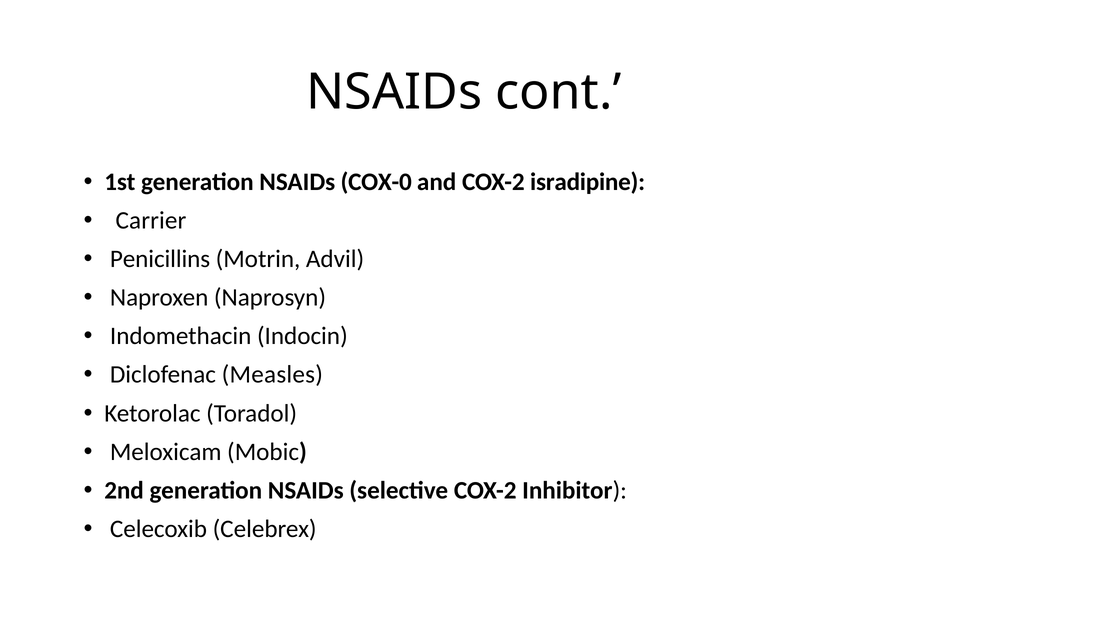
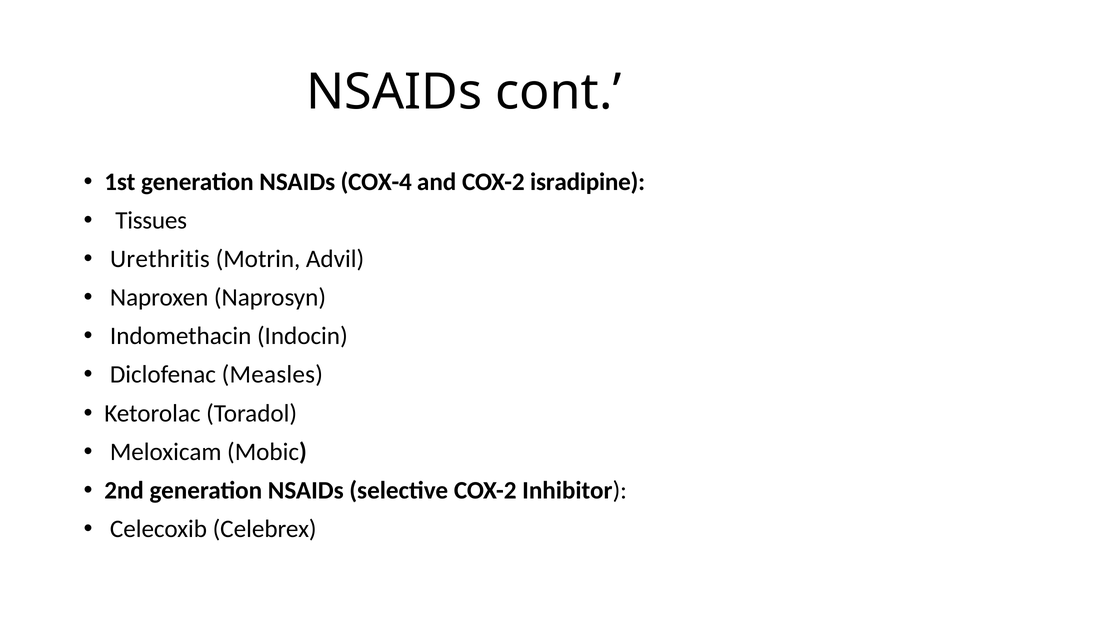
COX-0: COX-0 -> COX-4
Carrier: Carrier -> Tissues
Penicillins: Penicillins -> Urethritis
